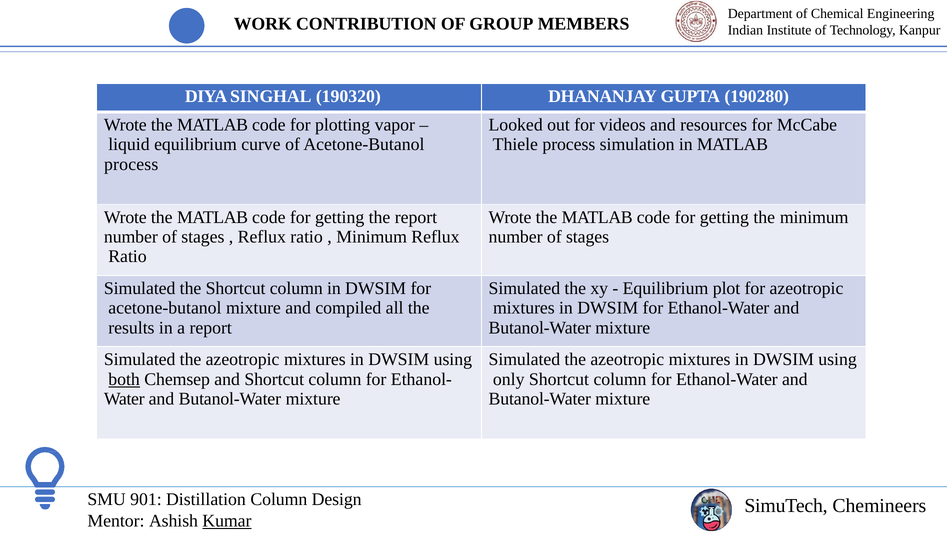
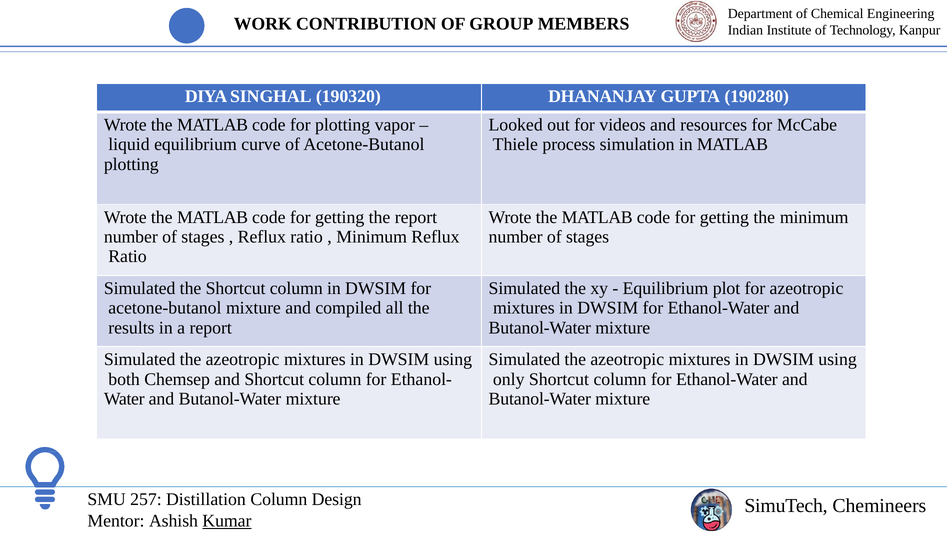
process at (131, 164): process -> plotting
both underline: present -> none
901: 901 -> 257
